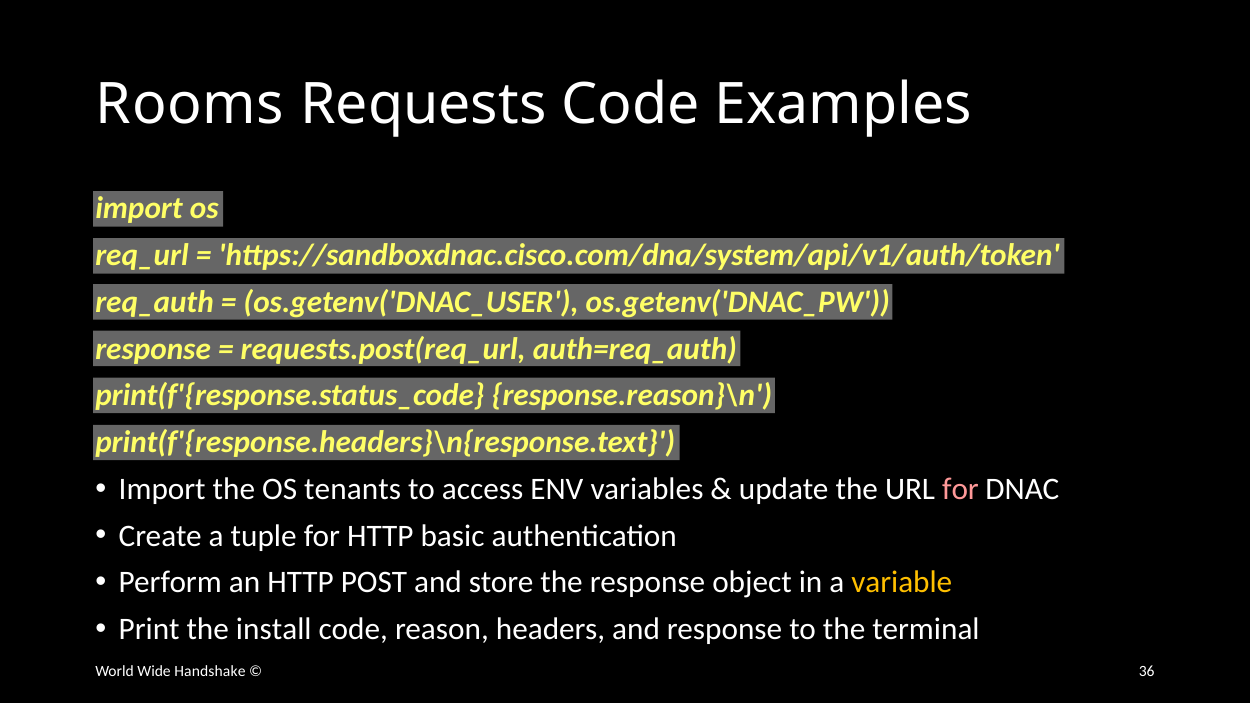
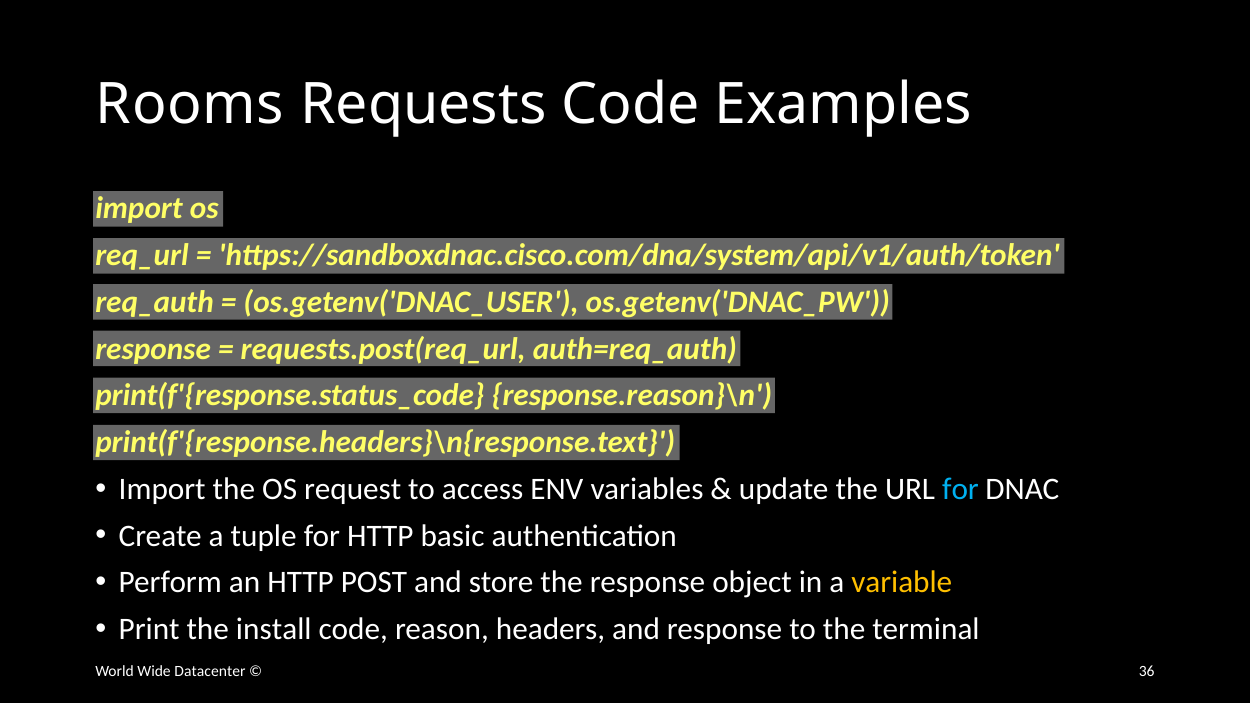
tenants: tenants -> request
for at (960, 489) colour: pink -> light blue
Handshake: Handshake -> Datacenter
